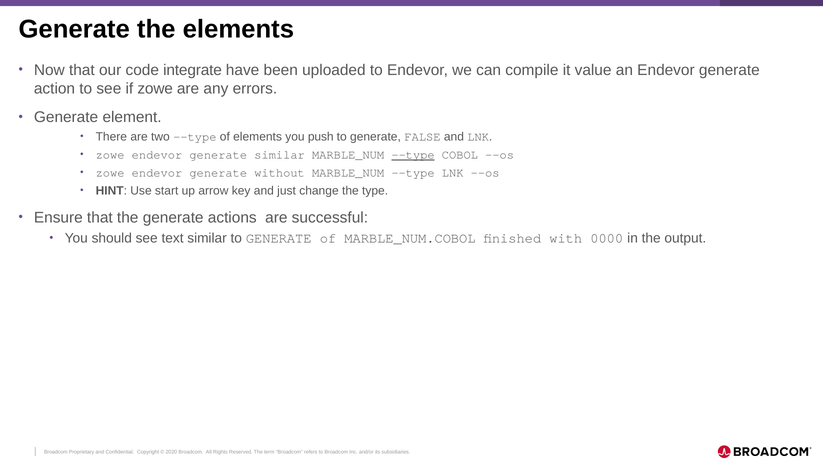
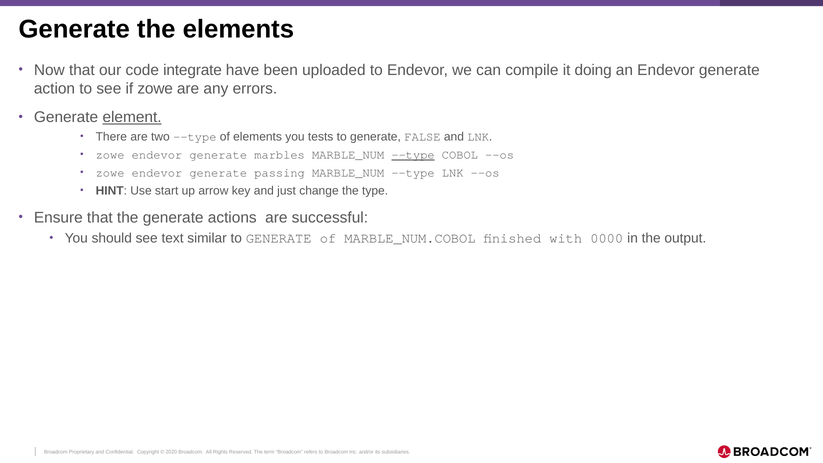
value: value -> doing
element underline: none -> present
push: push -> tests
generate similar: similar -> marbles
without: without -> passing
